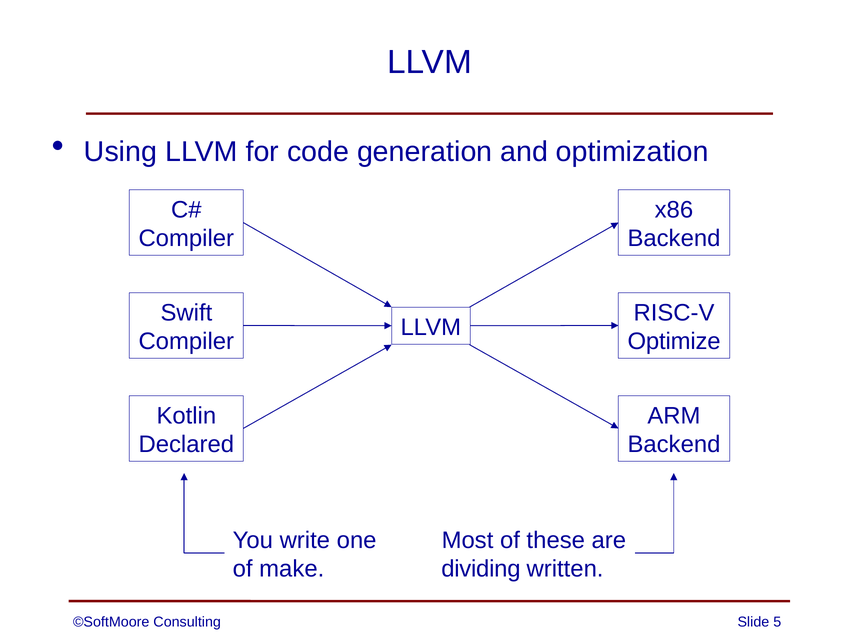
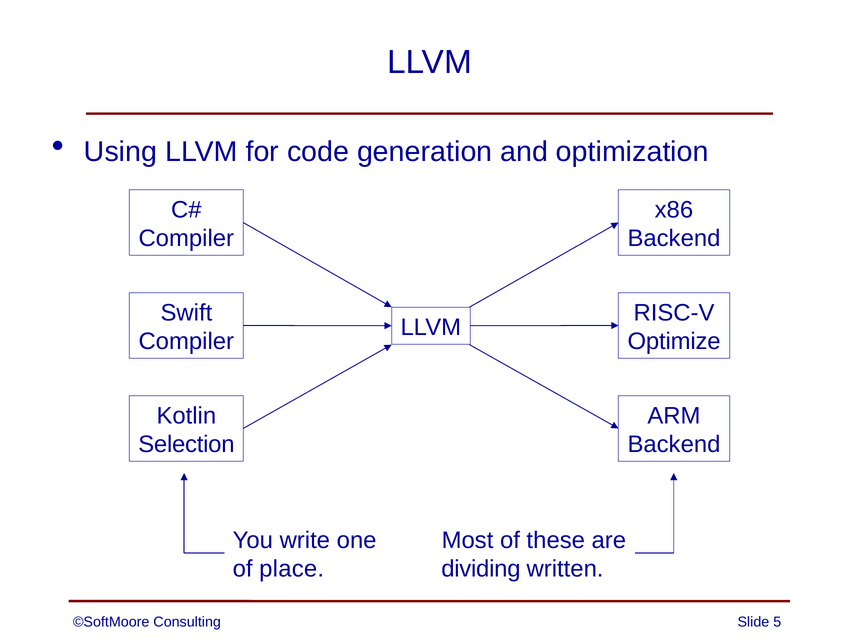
Declared: Declared -> Selection
make: make -> place
